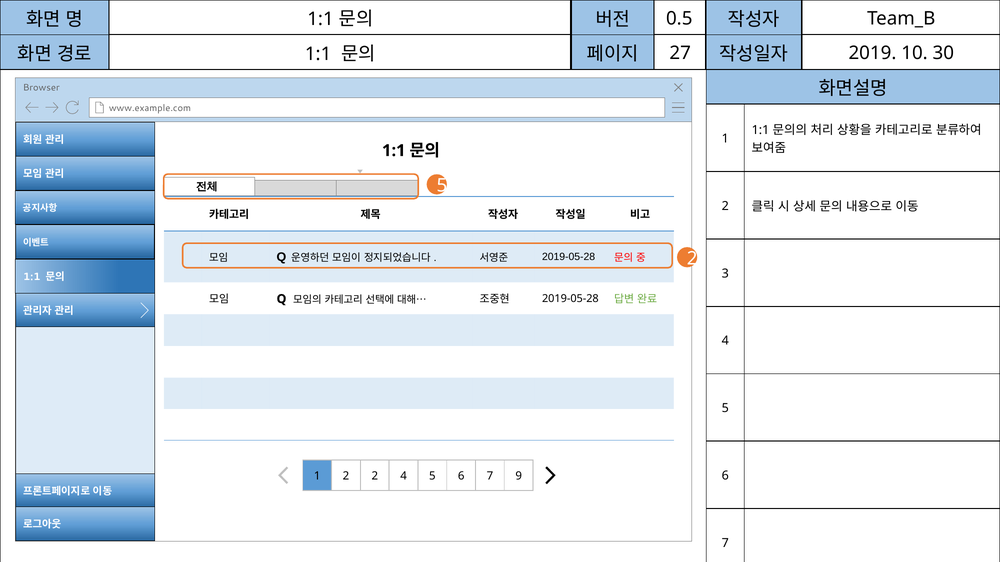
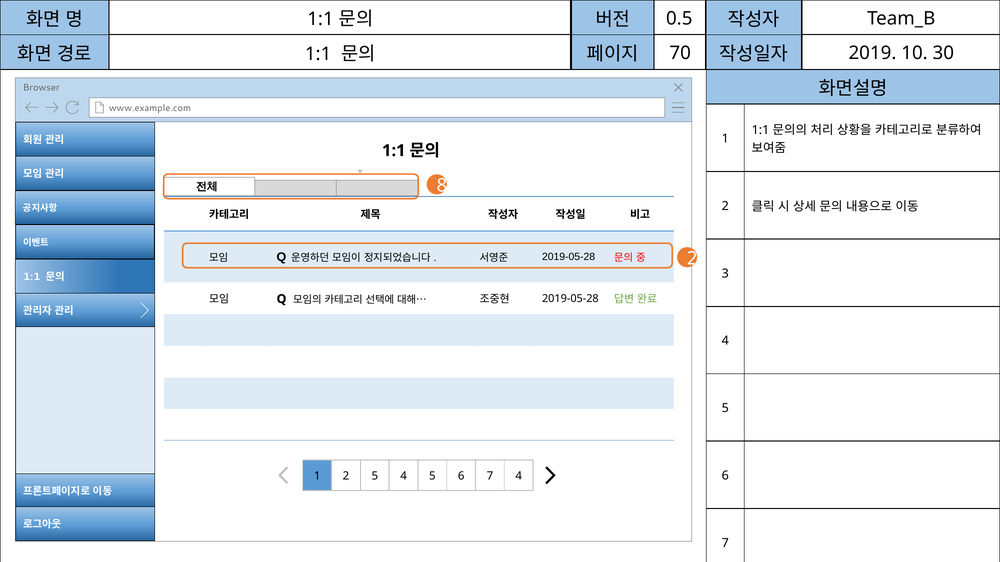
27: 27 -> 70
5 at (442, 186): 5 -> 8
2 2: 2 -> 5
7 9: 9 -> 4
